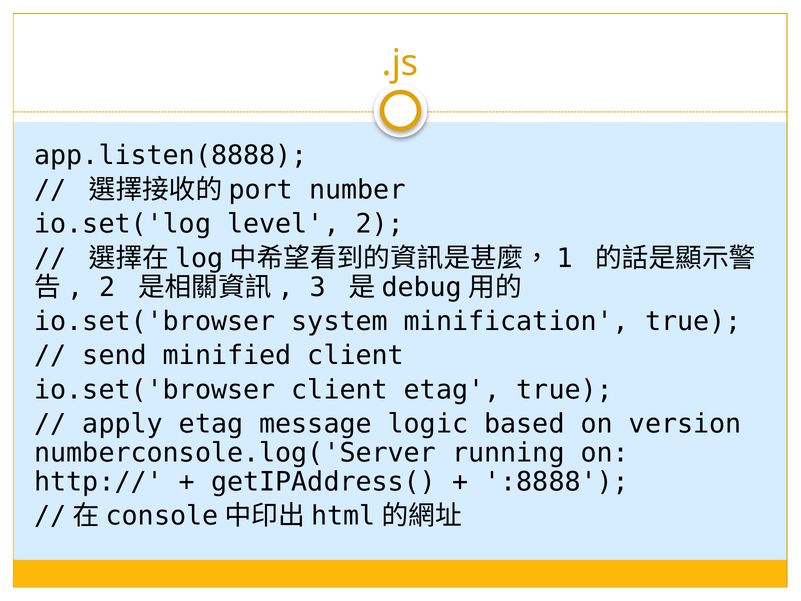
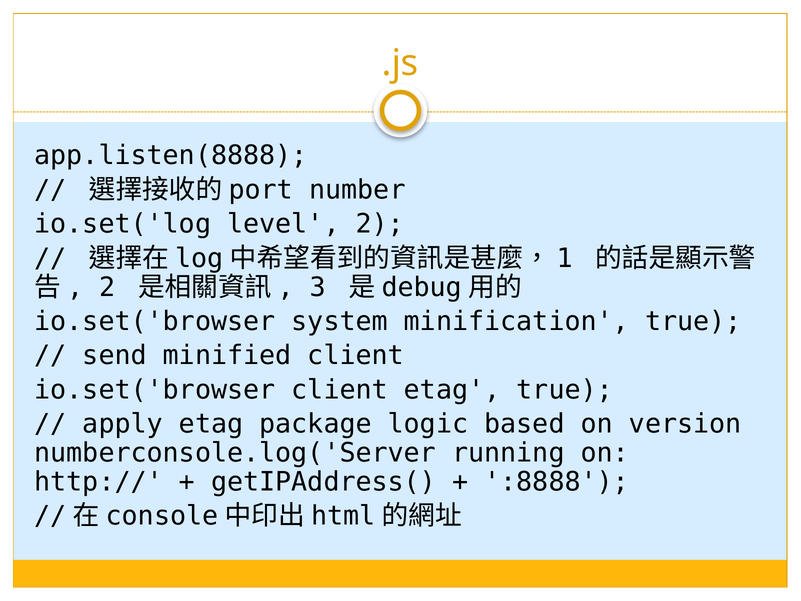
message: message -> package
